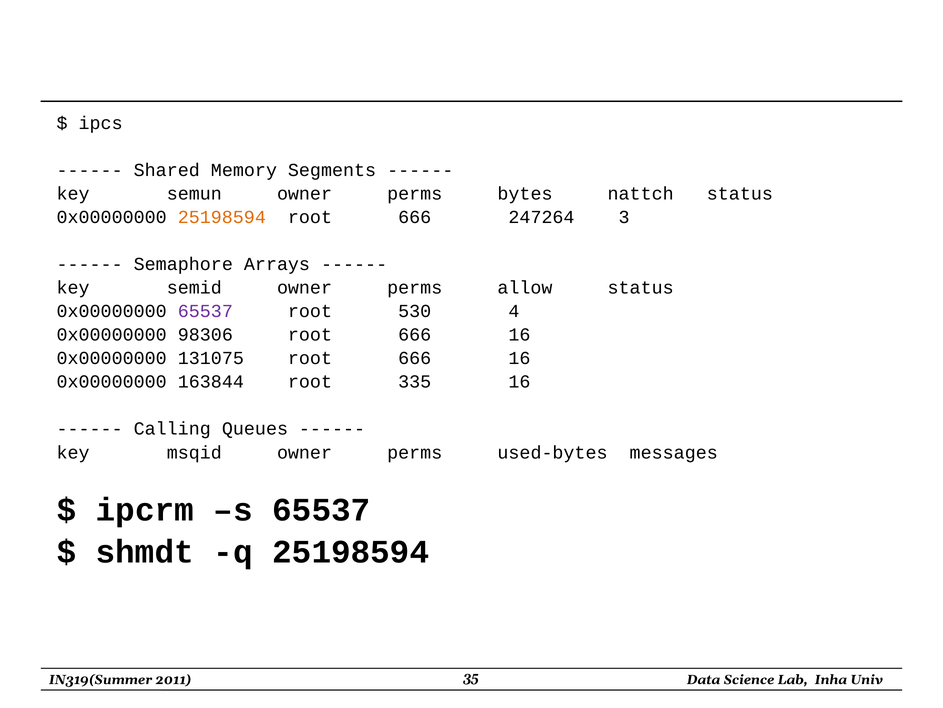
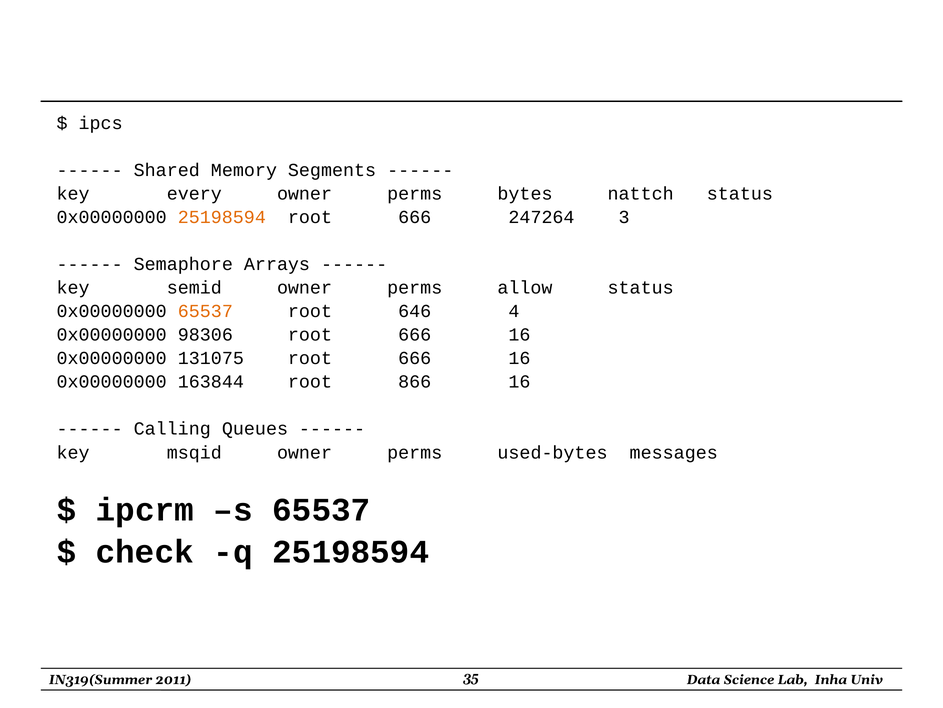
semun: semun -> every
65537 at (205, 311) colour: purple -> orange
530: 530 -> 646
335: 335 -> 866
shmdt: shmdt -> check
